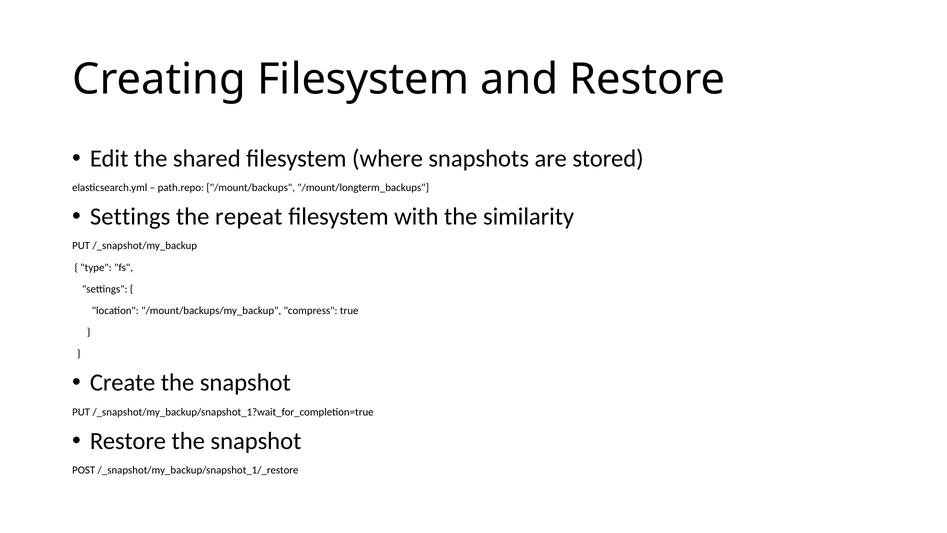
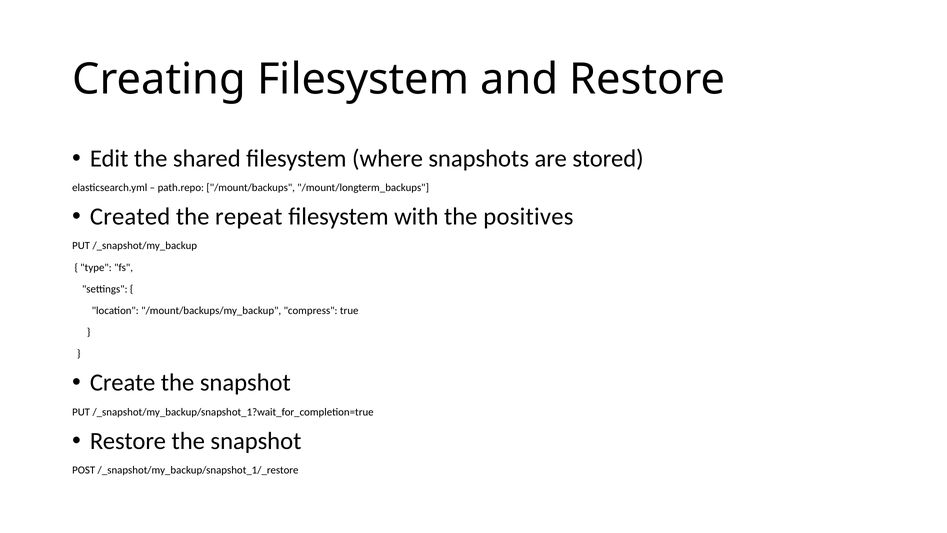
Settings at (130, 217): Settings -> Created
similarity: similarity -> positives
